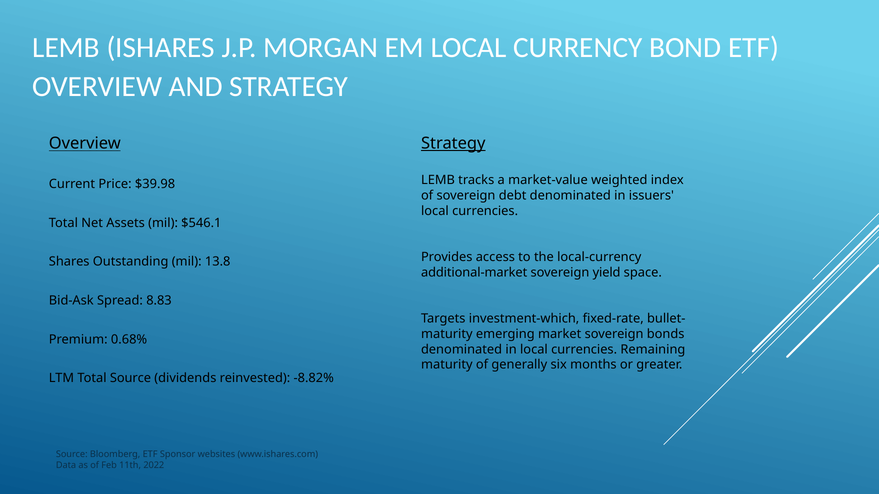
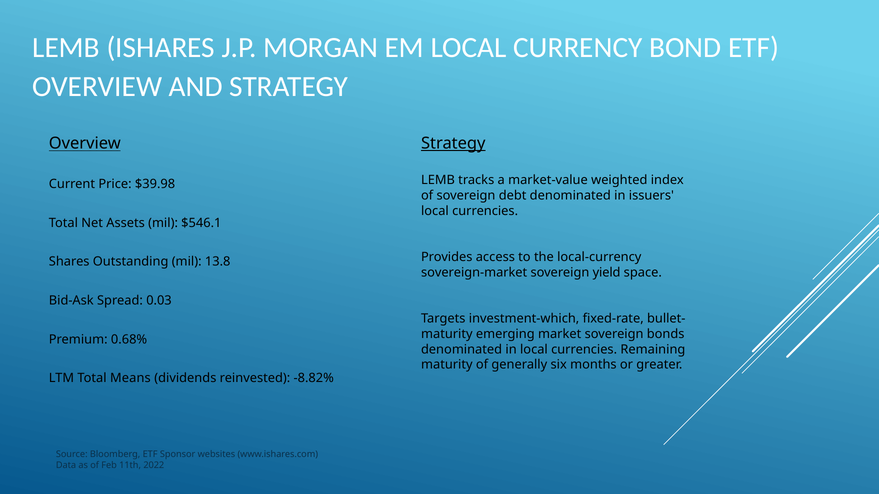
additional-market: additional-market -> sovereign-market
8.83: 8.83 -> 0.03
Total Source: Source -> Means
